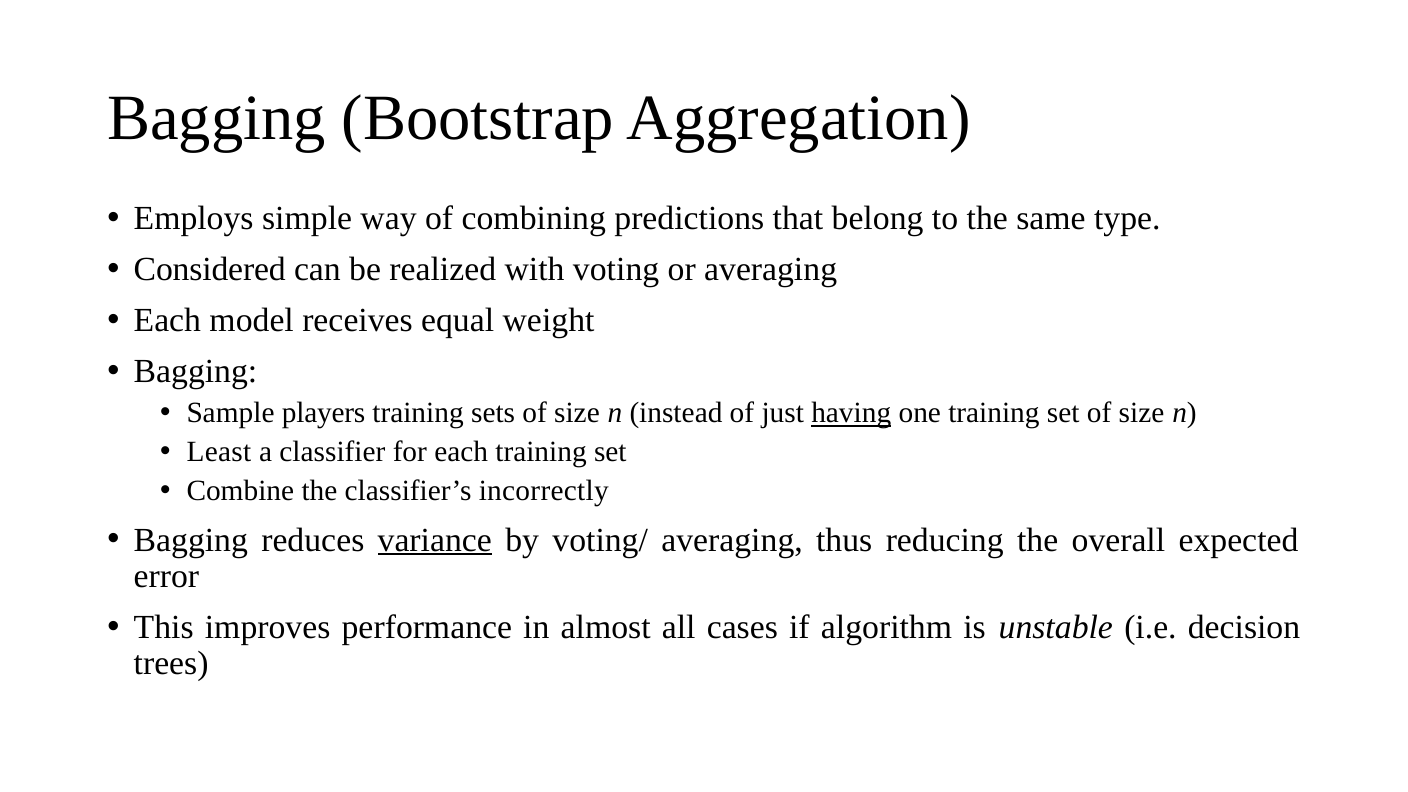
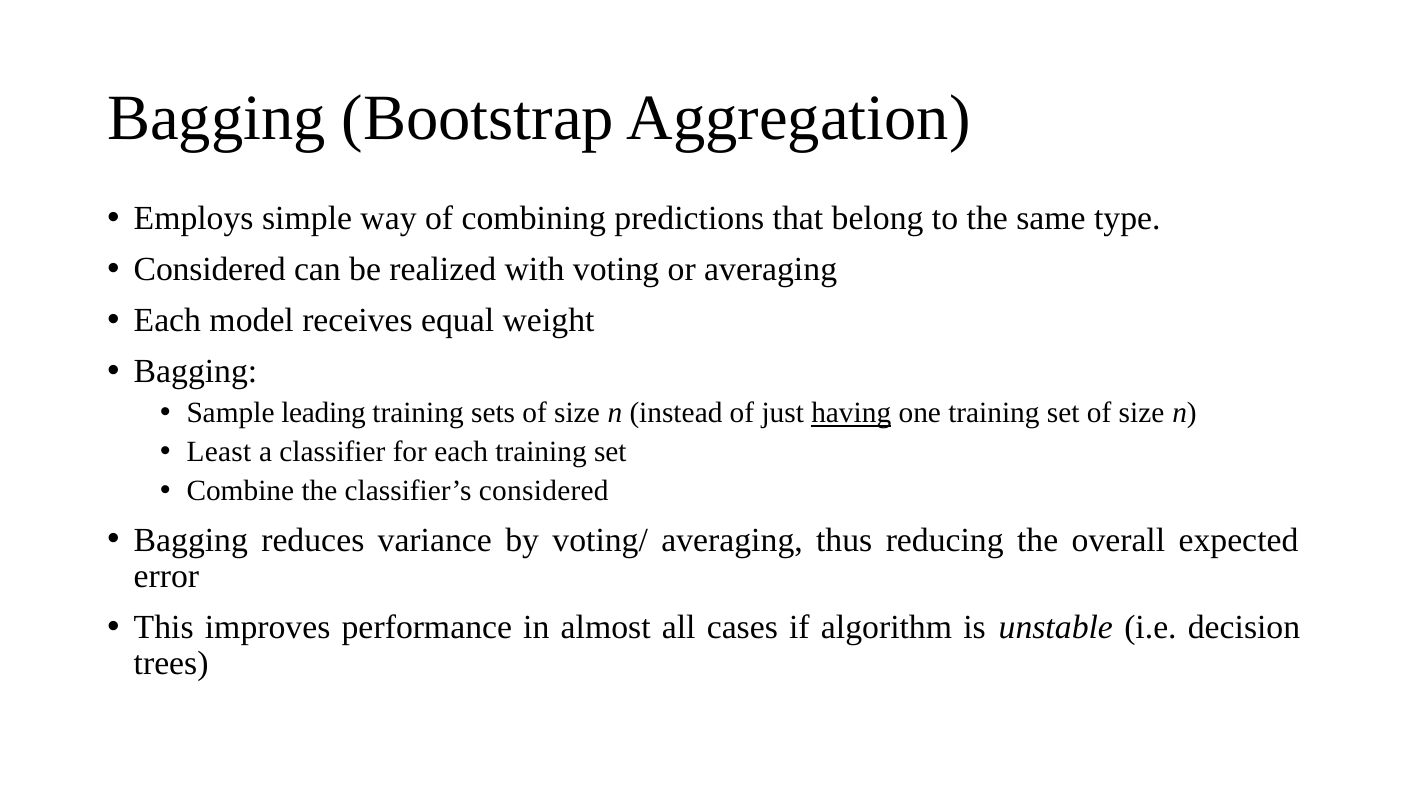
players: players -> leading
classifier’s incorrectly: incorrectly -> considered
variance underline: present -> none
